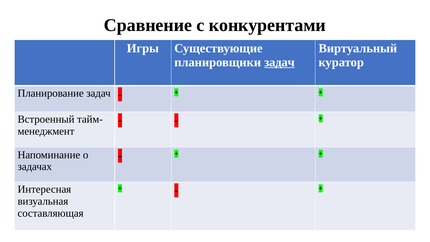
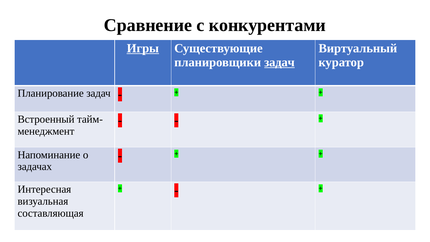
Игры underline: none -> present
